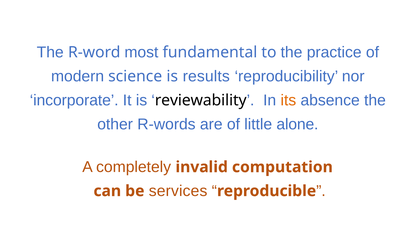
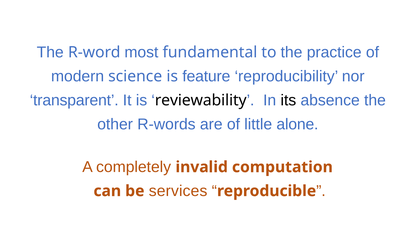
results: results -> feature
incorporate: incorporate -> transparent
its colour: orange -> black
